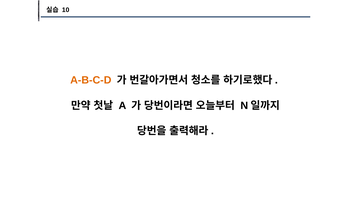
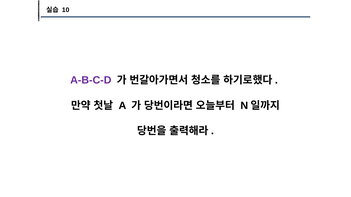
A-B-C-D colour: orange -> purple
